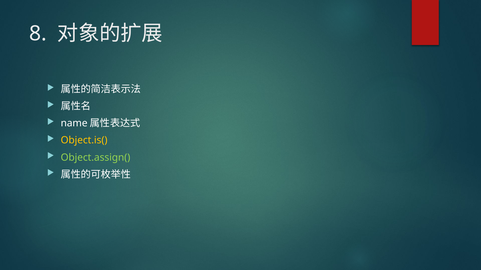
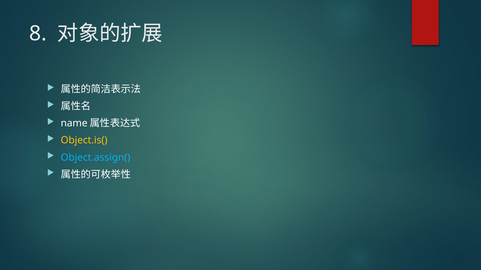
Object.assign( colour: light green -> light blue
